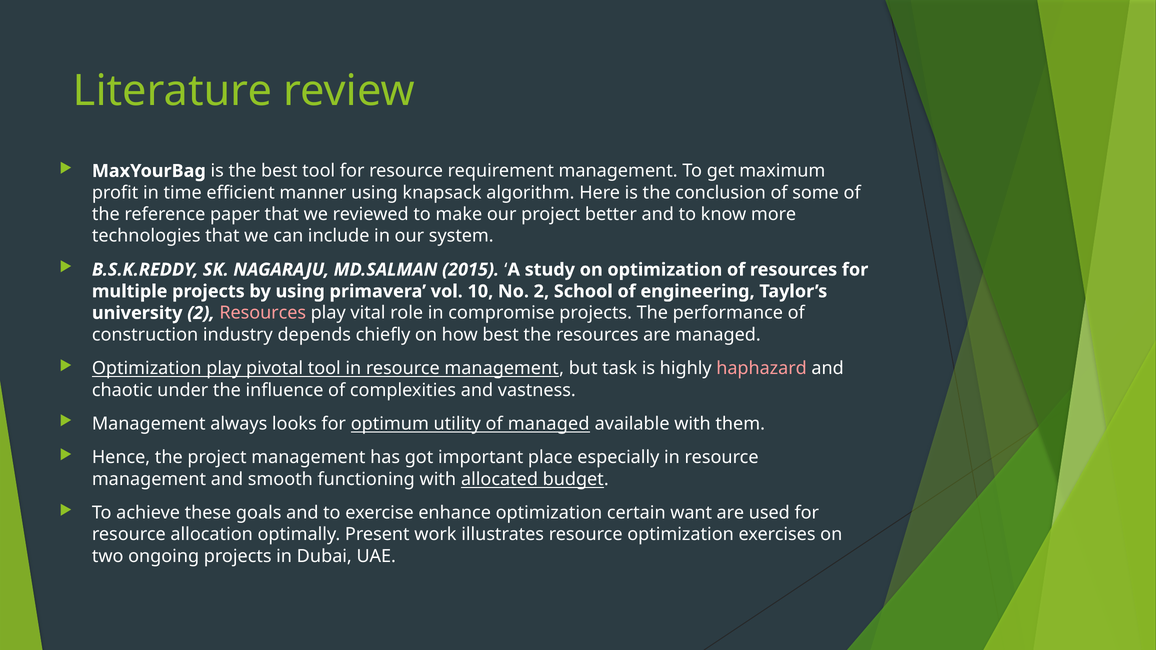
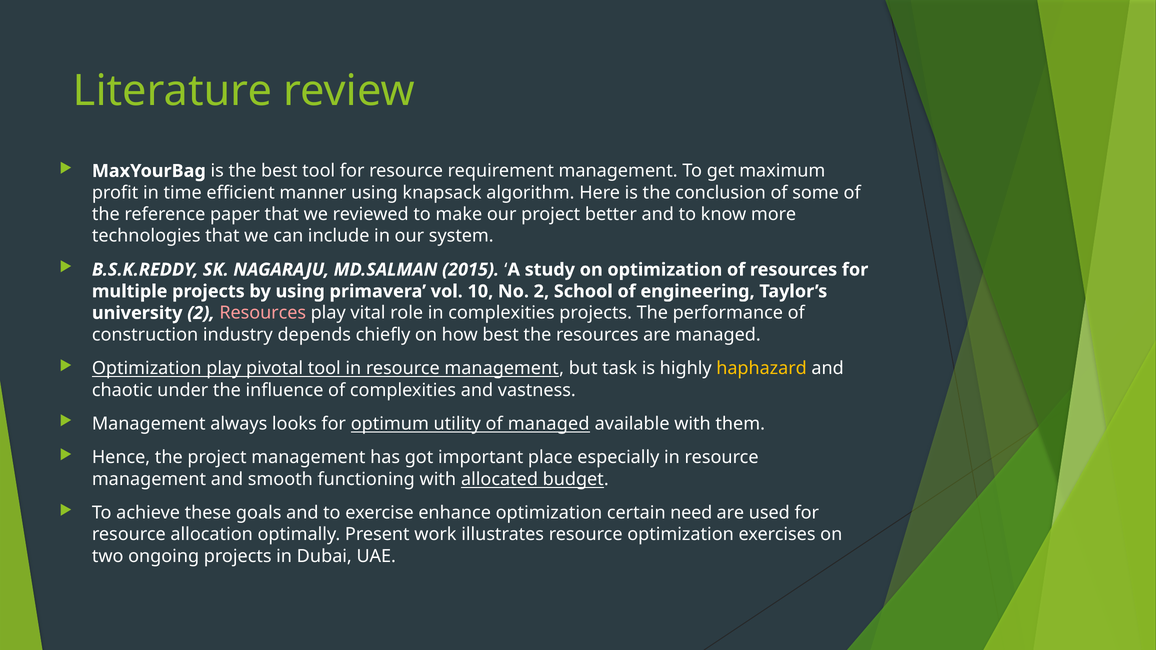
in compromise: compromise -> complexities
haphazard colour: pink -> yellow
want: want -> need
